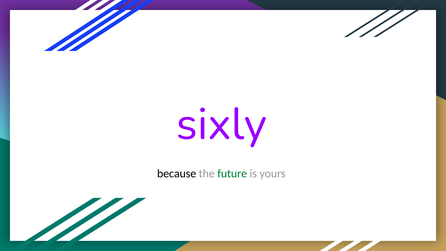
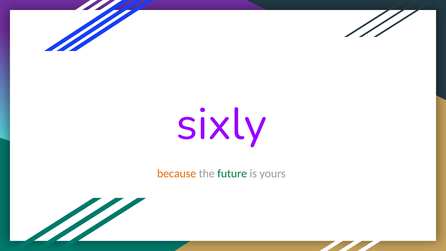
because colour: black -> orange
